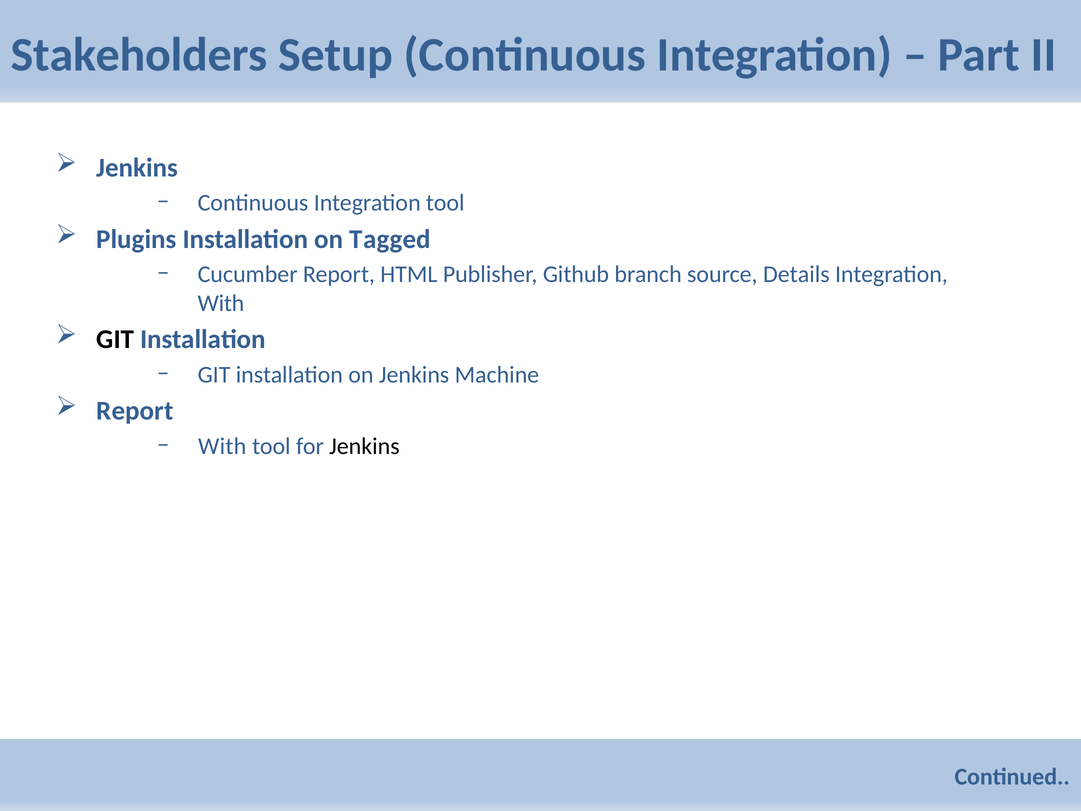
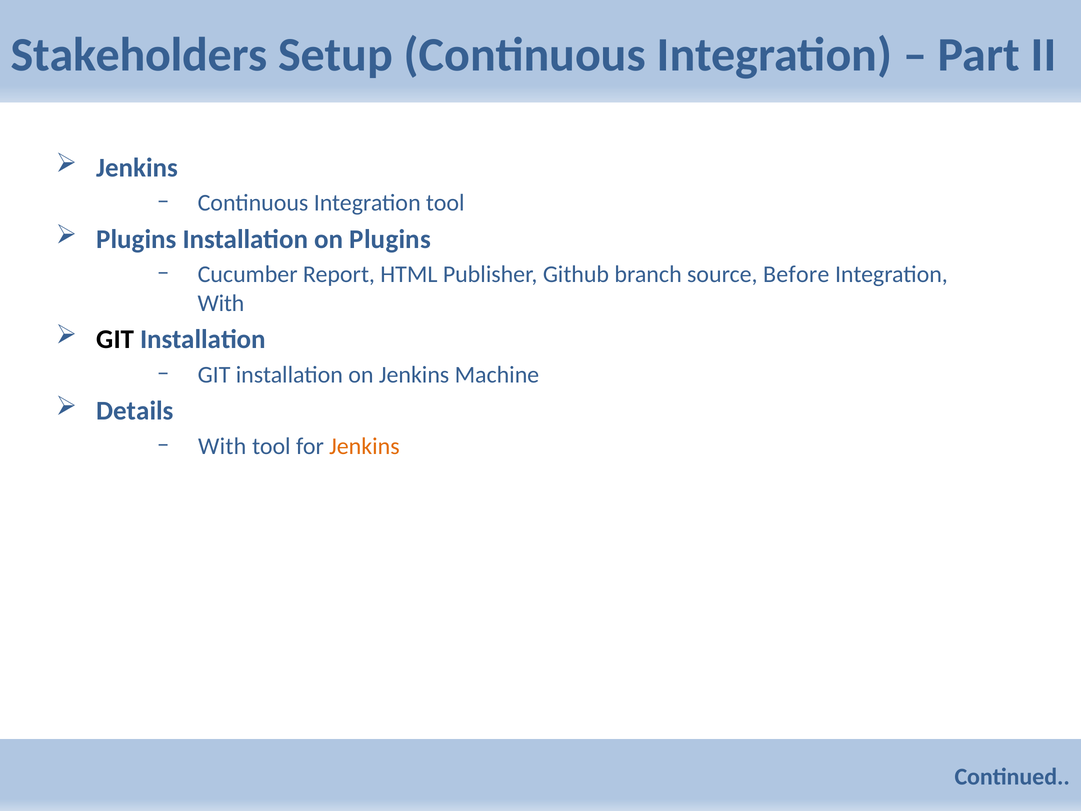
on Tagged: Tagged -> Plugins
Details: Details -> Before
Report at (135, 411): Report -> Details
Jenkins at (364, 446) colour: black -> orange
